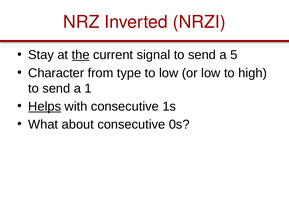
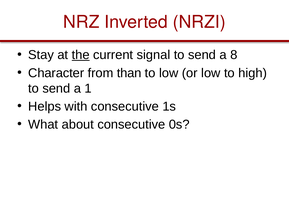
5: 5 -> 8
type: type -> than
Helps underline: present -> none
